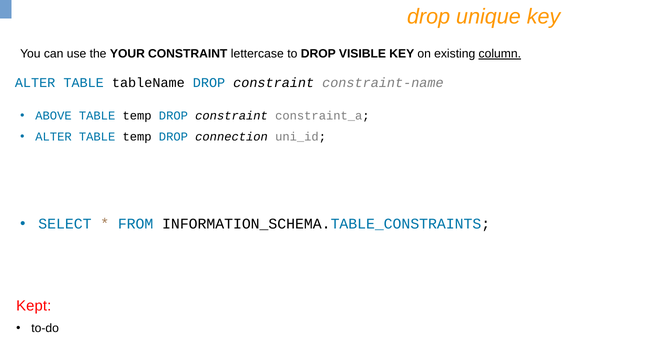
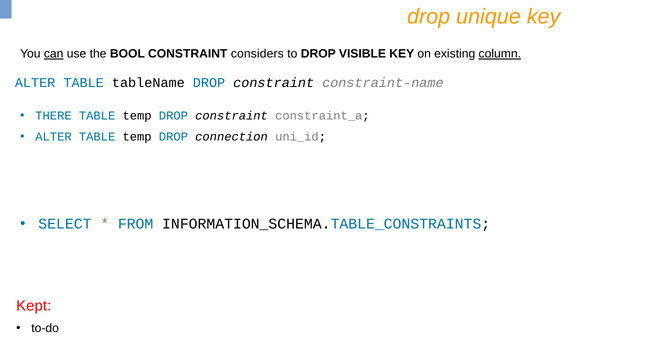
can underline: none -> present
YOUR: YOUR -> BOOL
lettercase: lettercase -> considers
ABOVE: ABOVE -> THERE
